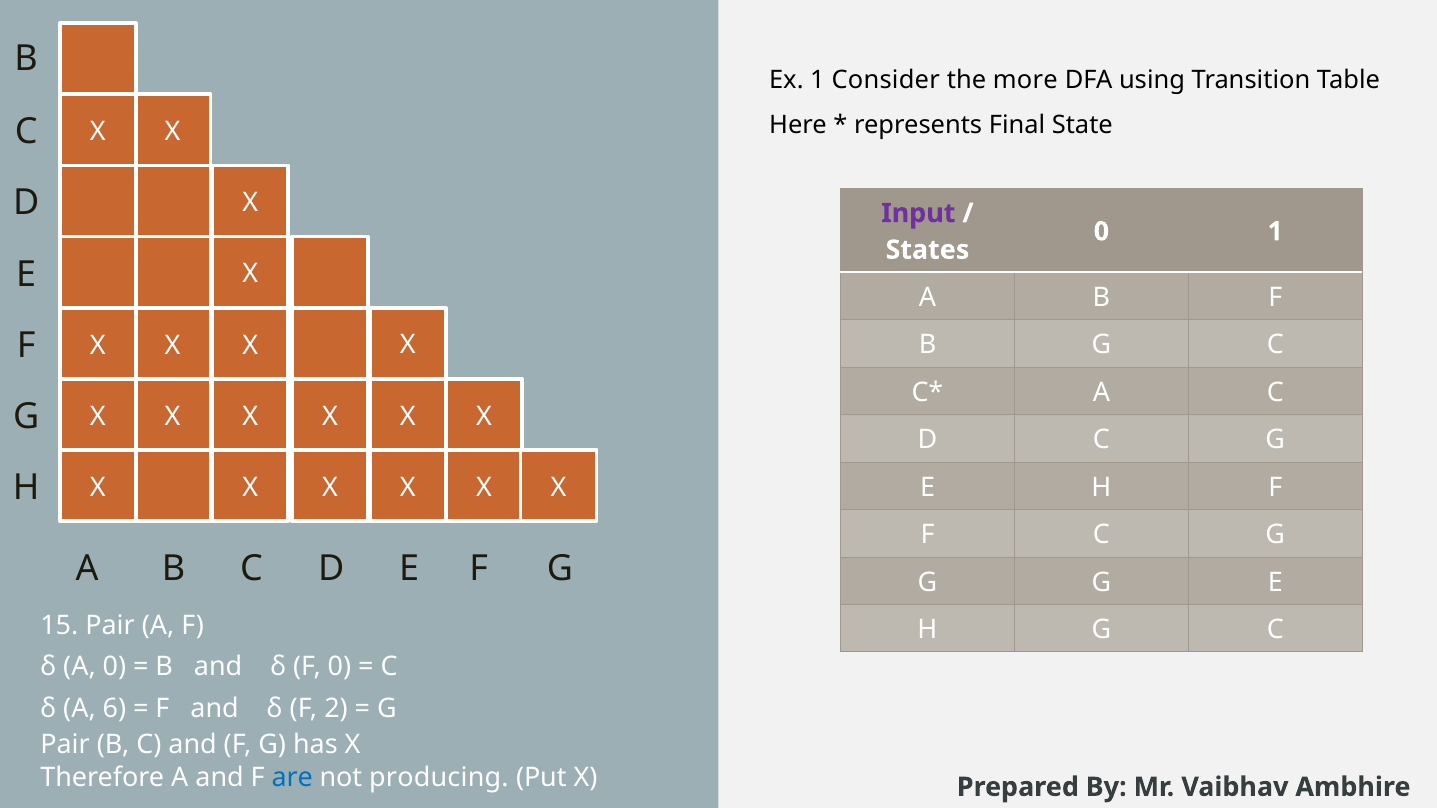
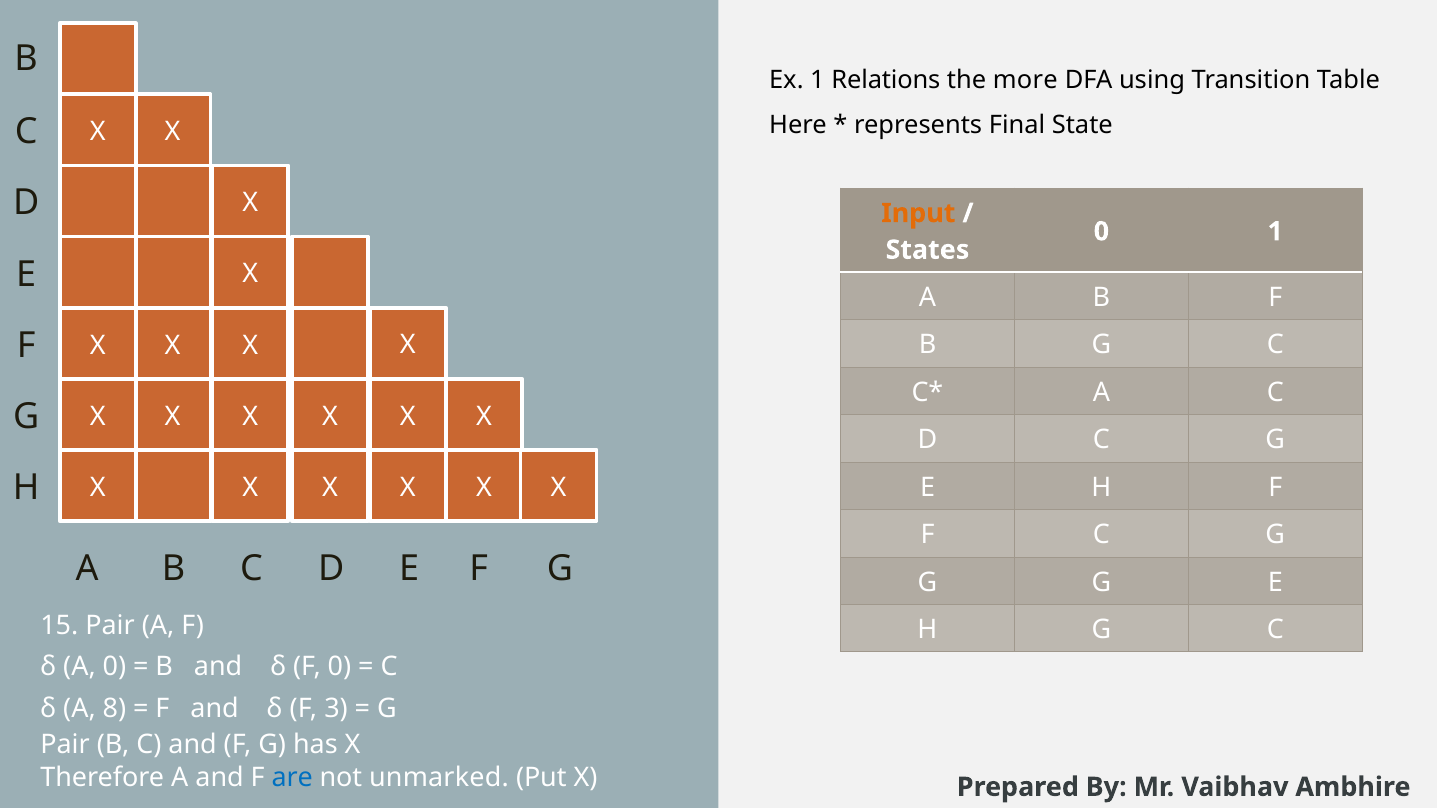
Consider: Consider -> Relations
Input colour: purple -> orange
6: 6 -> 8
2: 2 -> 3
producing: producing -> unmarked
